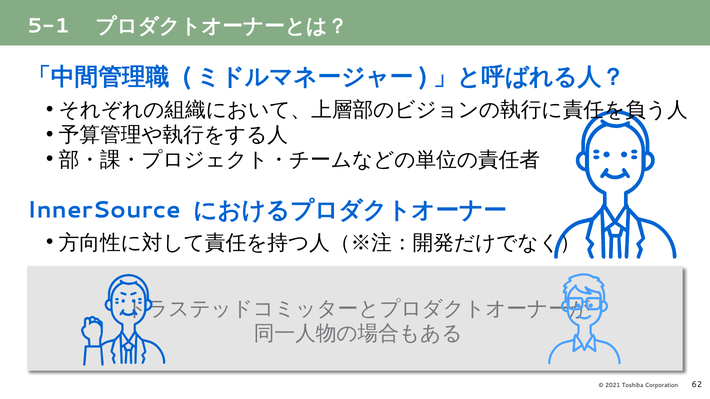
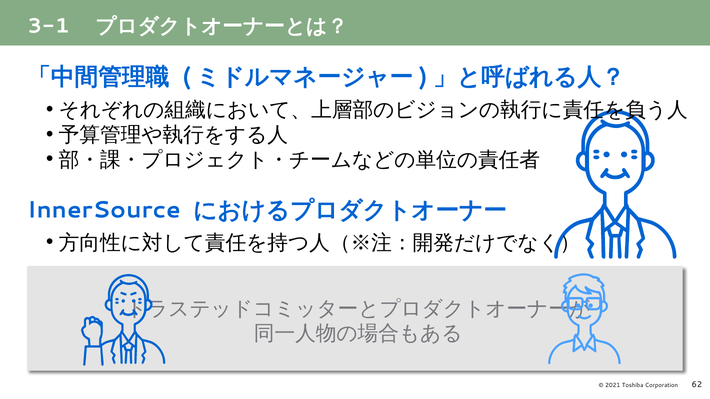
5-1: 5-1 -> 3-1
